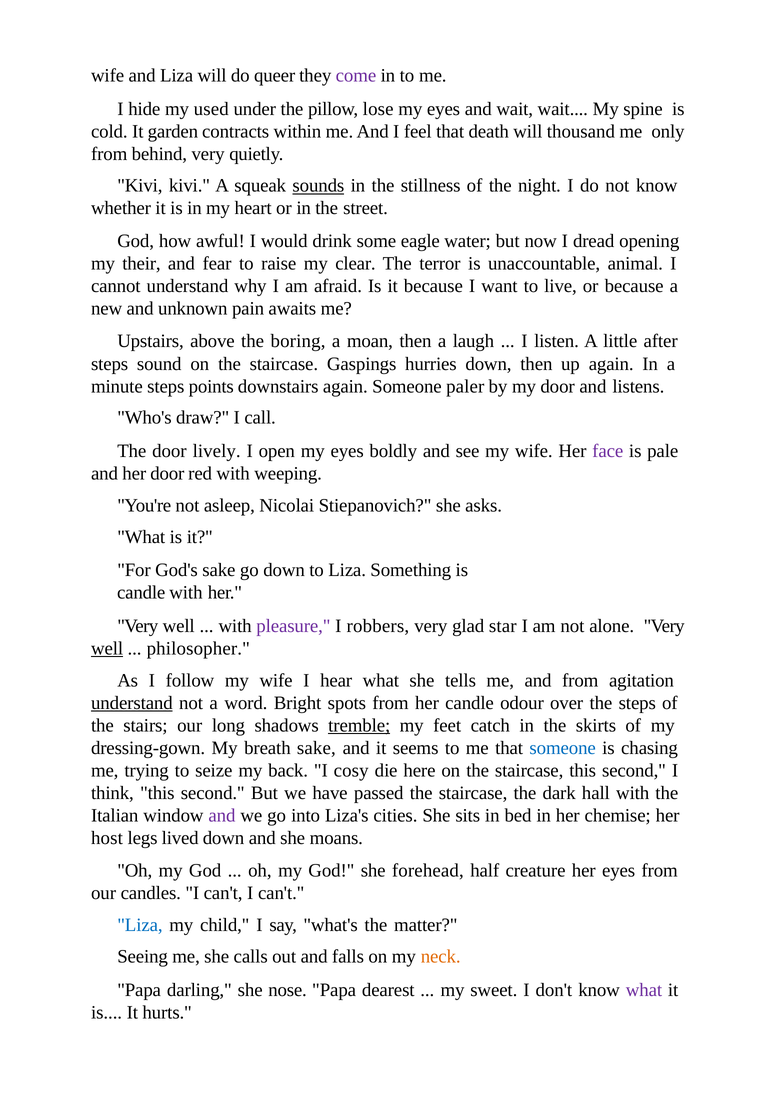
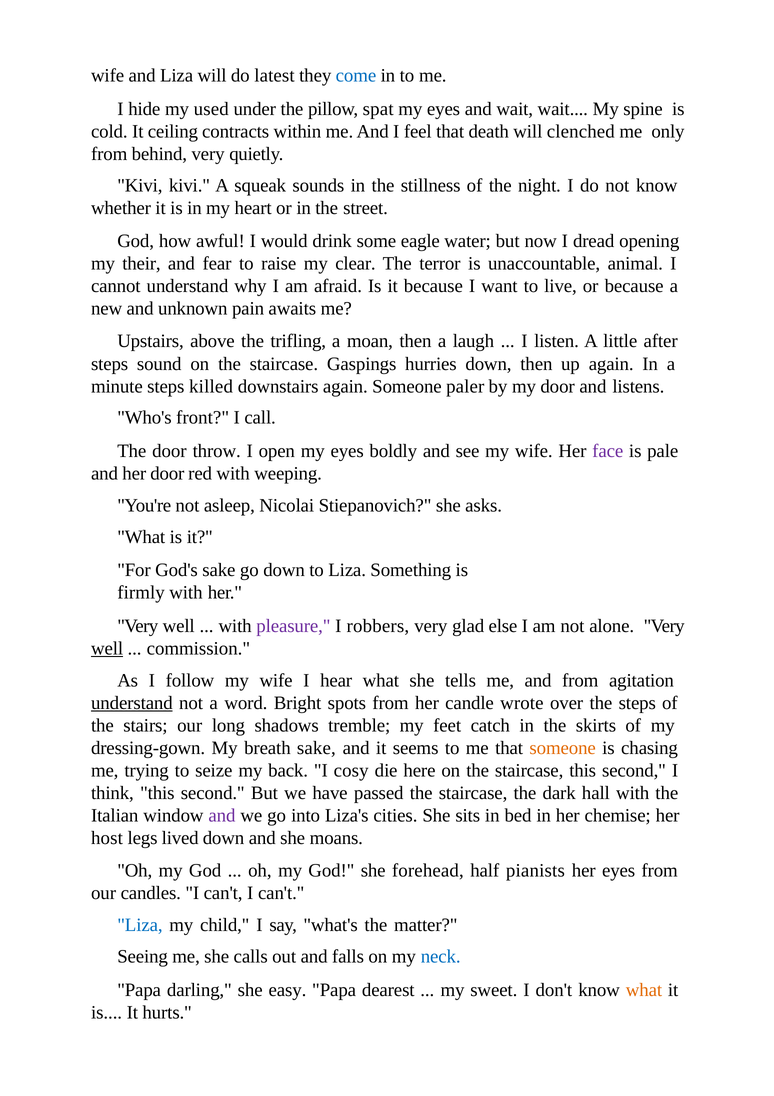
queer: queer -> latest
come colour: purple -> blue
lose: lose -> spat
garden: garden -> ceiling
thousand: thousand -> clenched
sounds underline: present -> none
boring: boring -> trifling
points: points -> killed
draw: draw -> front
lively: lively -> throw
candle at (141, 592): candle -> firmly
star: star -> else
philosopher: philosopher -> commission
odour: odour -> wrote
tremble underline: present -> none
someone at (563, 747) colour: blue -> orange
creature: creature -> pianists
neck colour: orange -> blue
nose: nose -> easy
what at (644, 989) colour: purple -> orange
